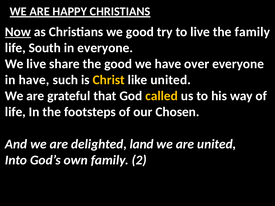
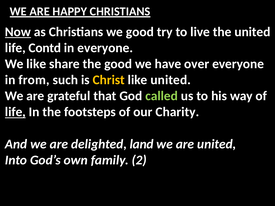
the family: family -> united
South: South -> Contd
We live: live -> like
in have: have -> from
called colour: yellow -> light green
life at (15, 112) underline: none -> present
Chosen: Chosen -> Charity
